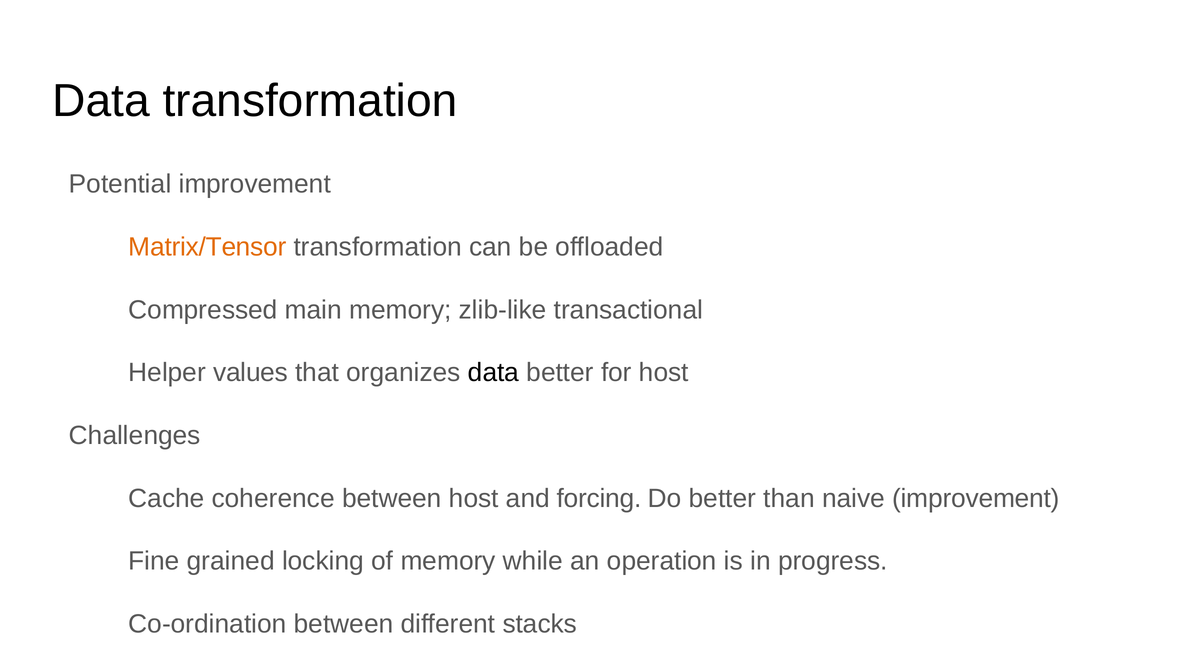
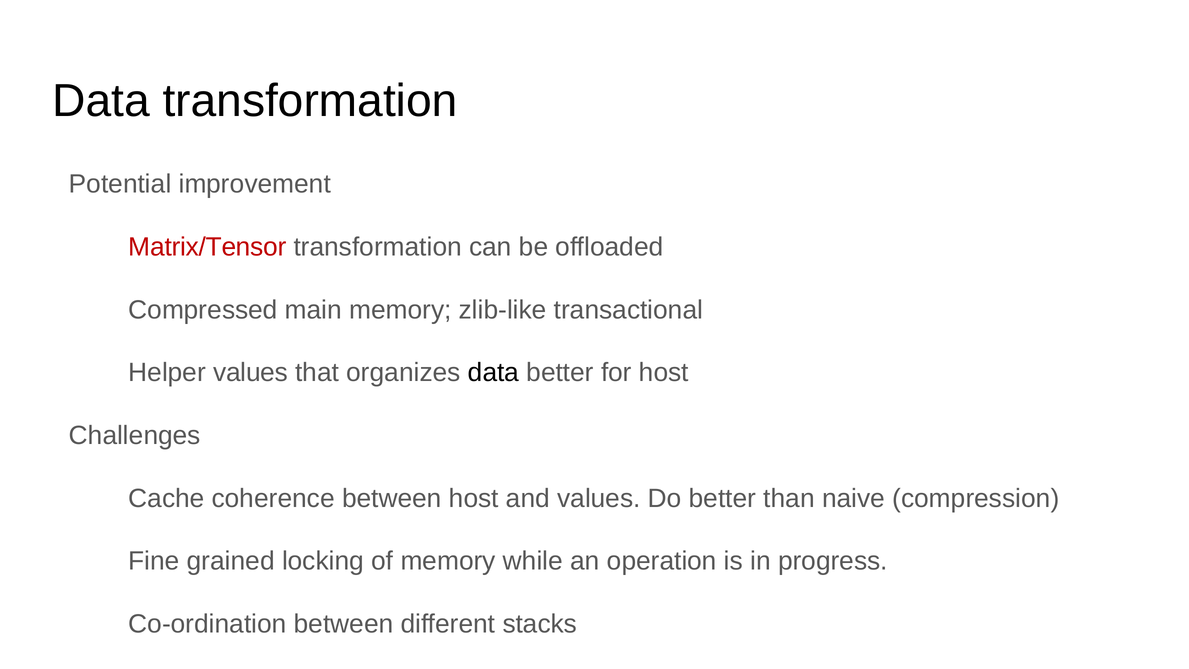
Matrix/Tensor colour: orange -> red
and forcing: forcing -> values
naive improvement: improvement -> compression
